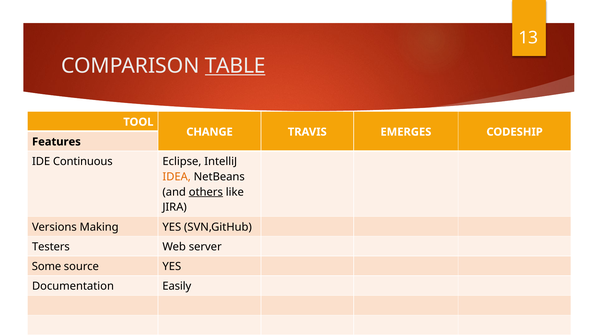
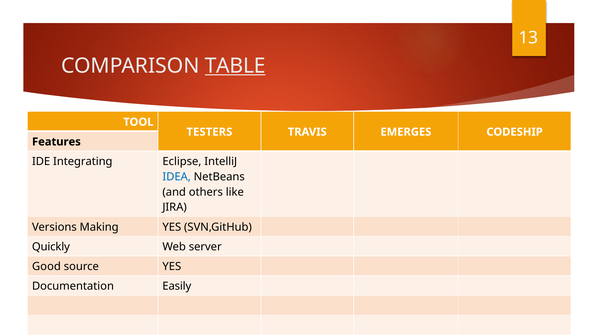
CHANGE: CHANGE -> TESTERS
Continuous: Continuous -> Integrating
IDEA colour: orange -> blue
others underline: present -> none
Testers: Testers -> Quickly
Some: Some -> Good
